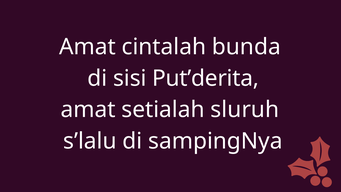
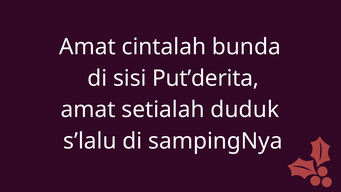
sluruh: sluruh -> duduk
